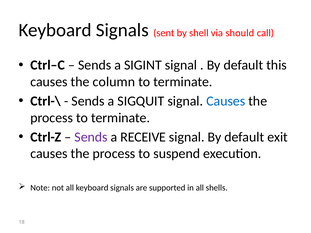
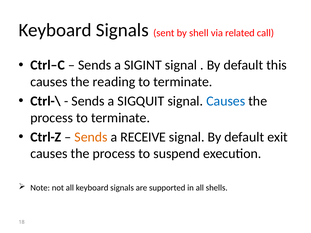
should: should -> related
column: column -> reading
Sends at (91, 137) colour: purple -> orange
